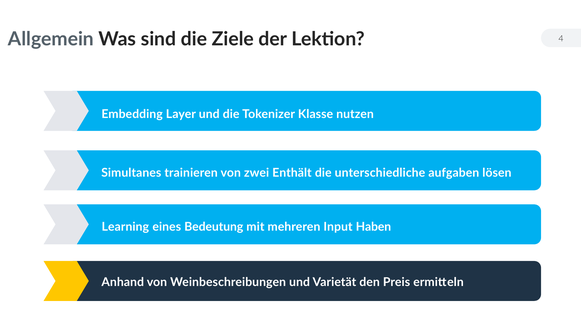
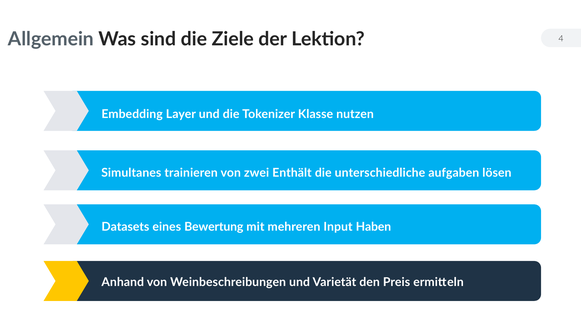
Learning: Learning -> Datasets
Bedeutung: Bedeutung -> Bewertung
